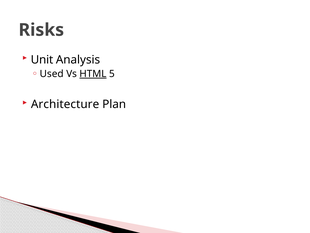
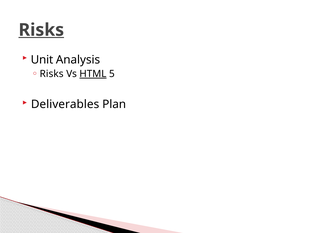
Risks at (41, 30) underline: none -> present
Used at (52, 74): Used -> Risks
Architecture: Architecture -> Deliverables
